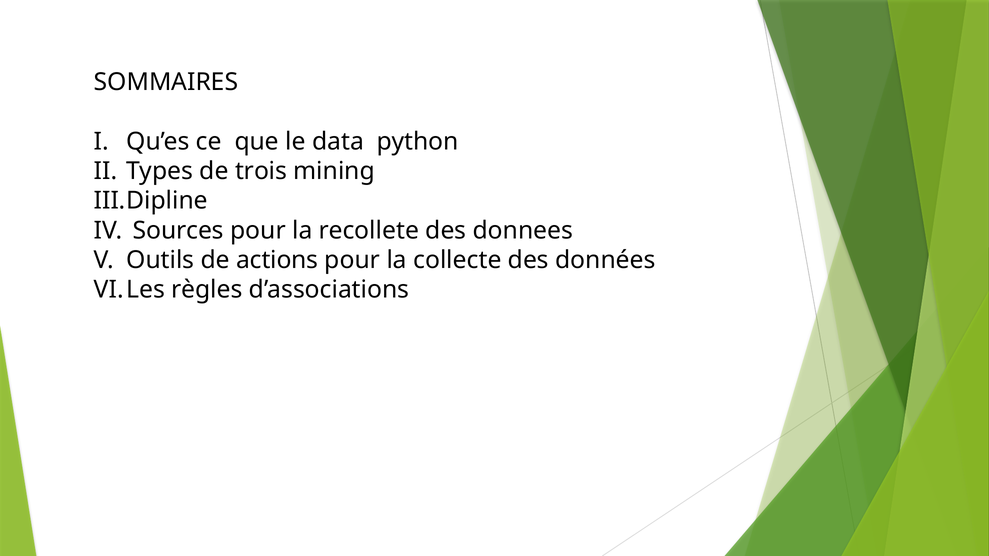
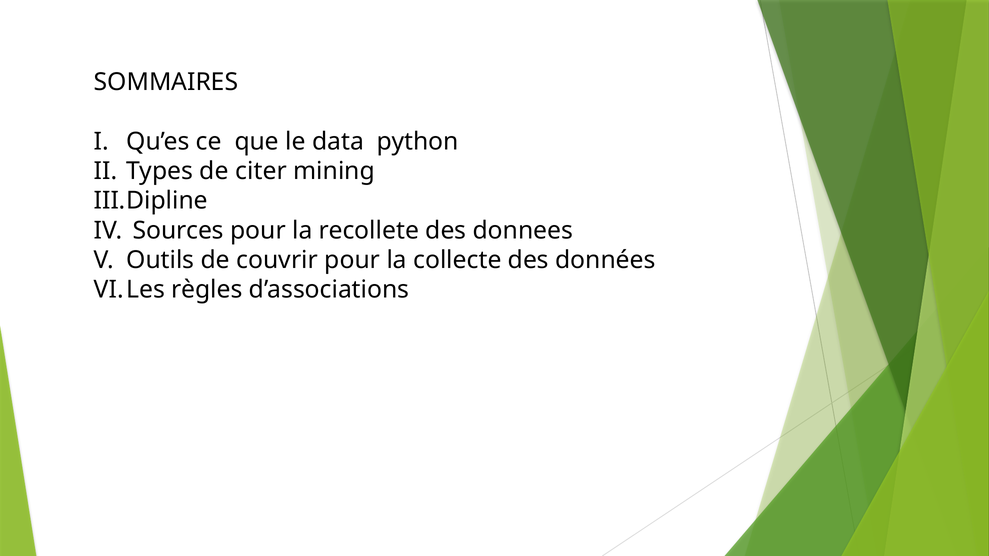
trois: trois -> citer
actions: actions -> couvrir
